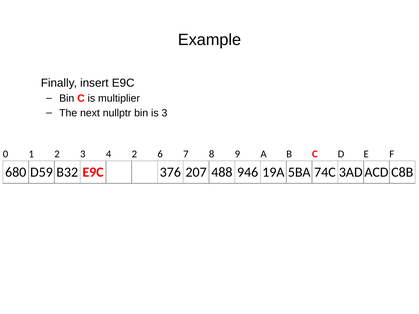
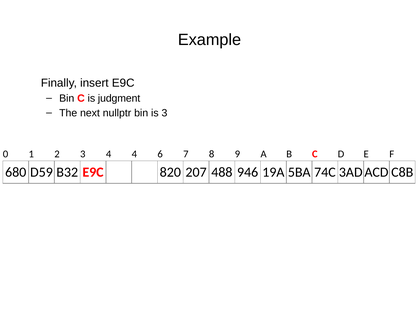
multiplier: multiplier -> judgment
4 2: 2 -> 4
376: 376 -> 820
